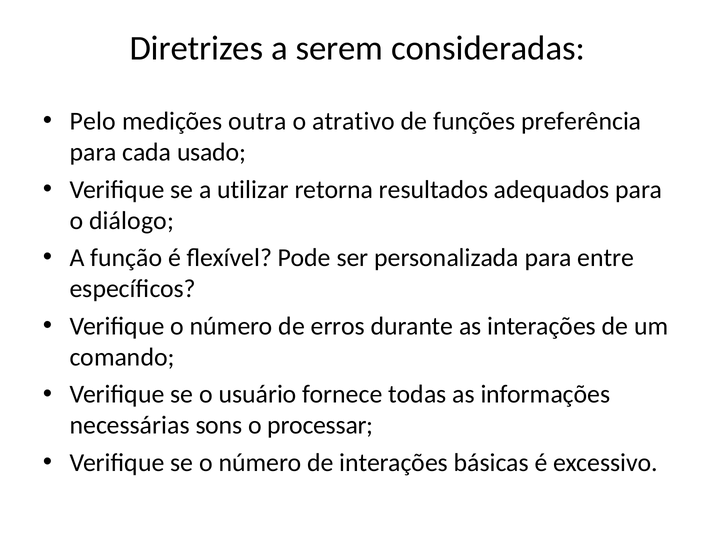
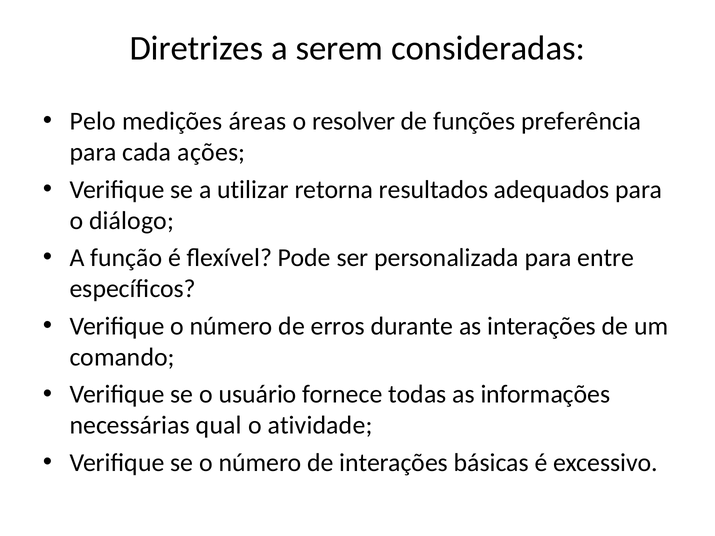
outra: outra -> áreas
atrativo: atrativo -> resolver
usado: usado -> ações
sons: sons -> qual
processar: processar -> atividade
